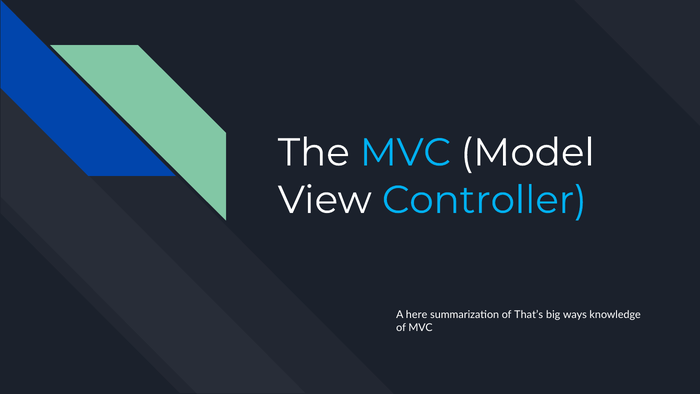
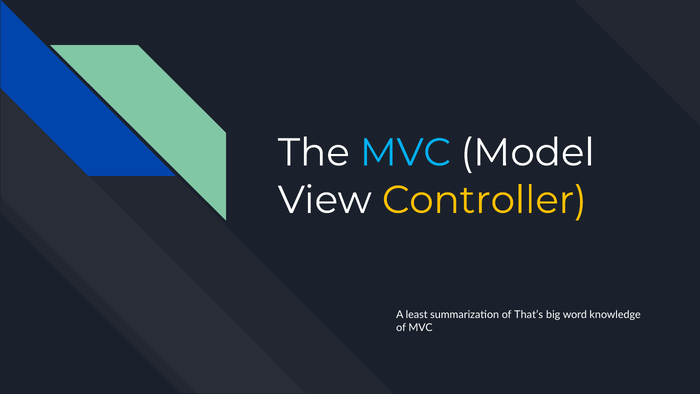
Controller colour: light blue -> yellow
here: here -> least
ways: ways -> word
